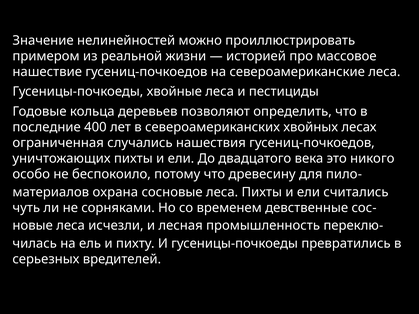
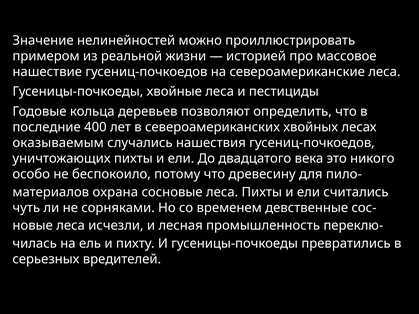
ограниченная: ограниченная -> оказываемым
